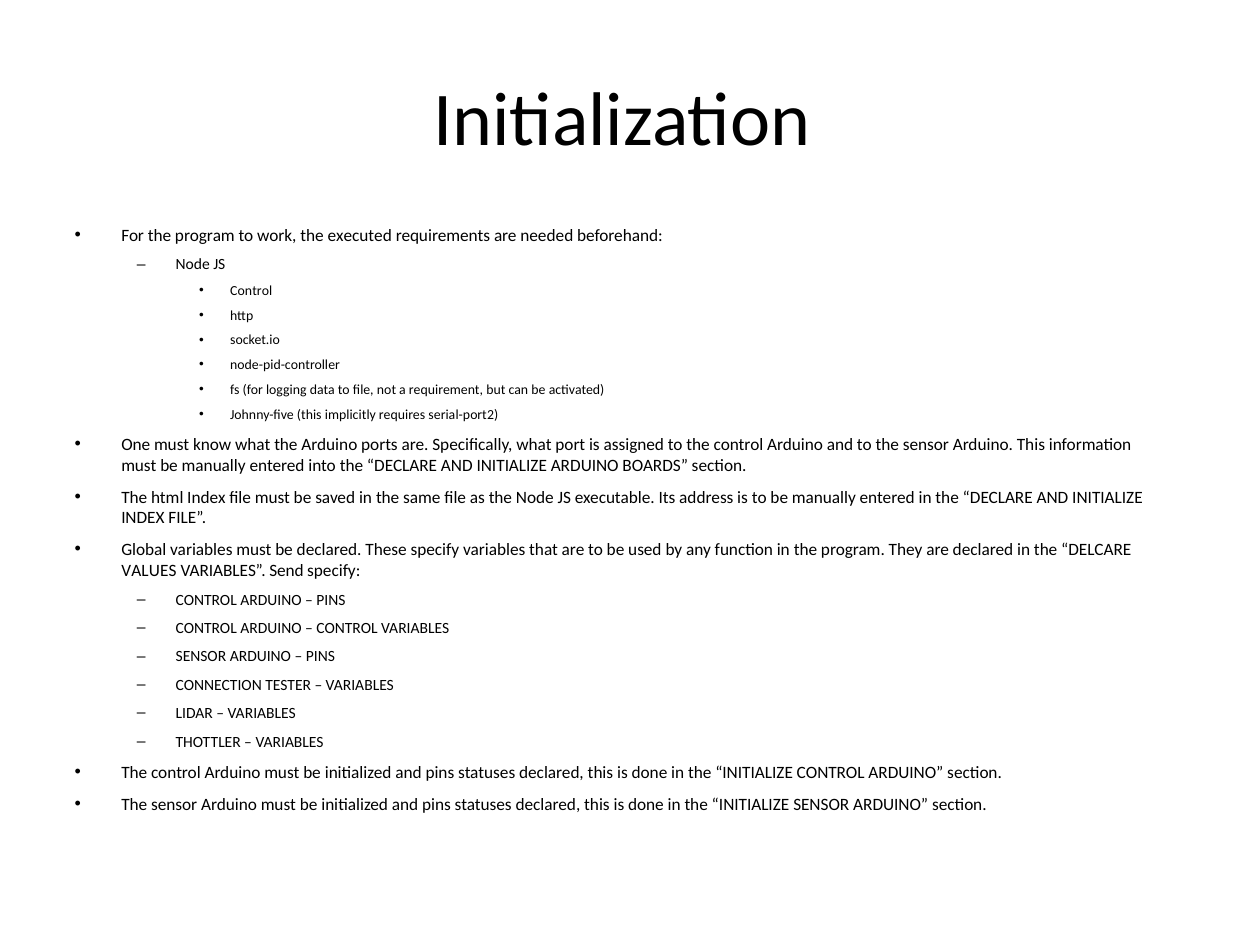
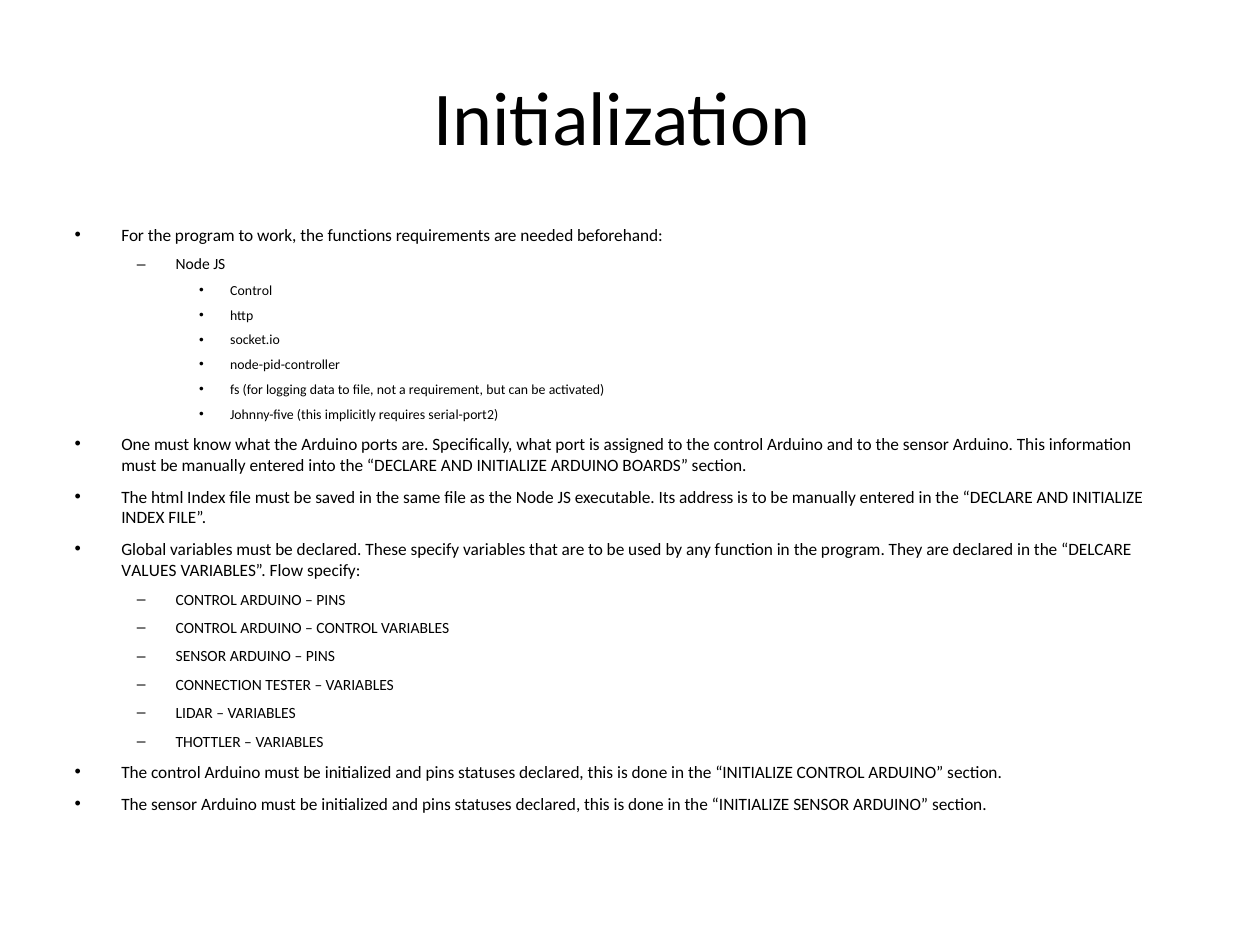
executed: executed -> functions
Send: Send -> Flow
